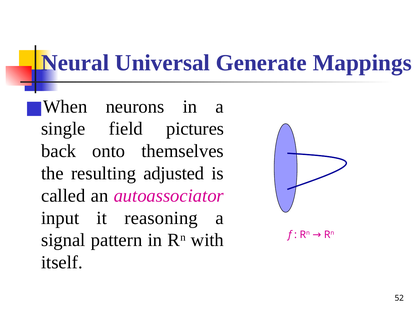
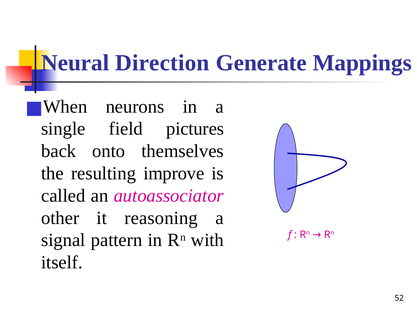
Universal: Universal -> Direction
adjusted: adjusted -> improve
input: input -> other
